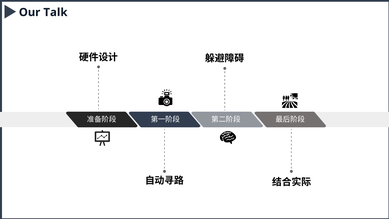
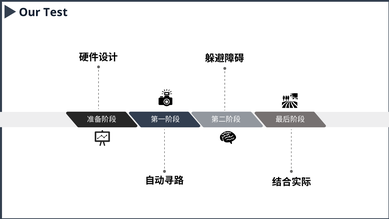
Talk: Talk -> Test
